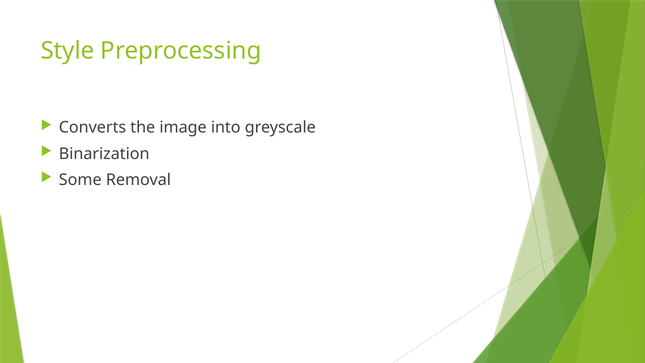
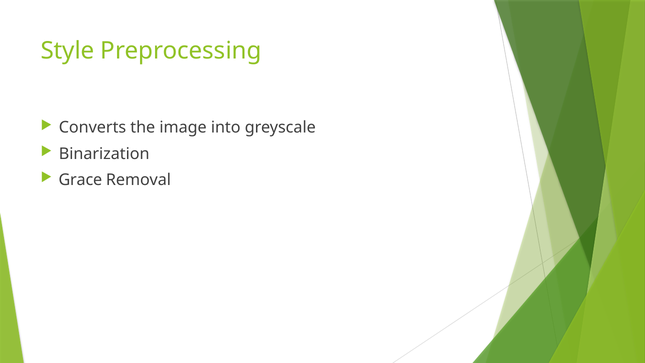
Some: Some -> Grace
